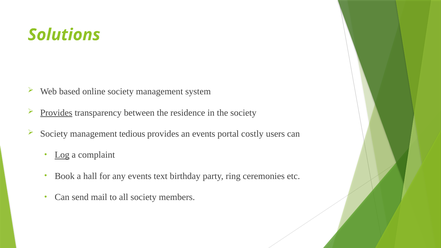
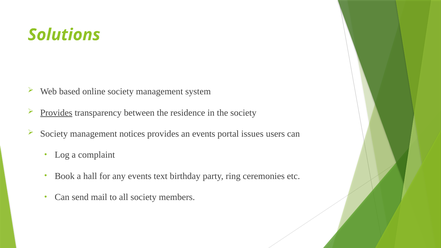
tedious: tedious -> notices
costly: costly -> issues
Log underline: present -> none
